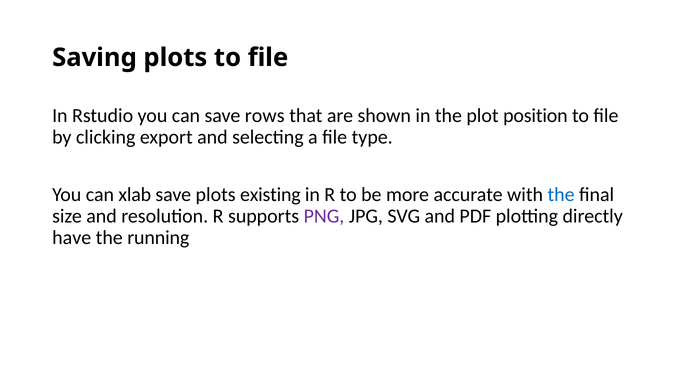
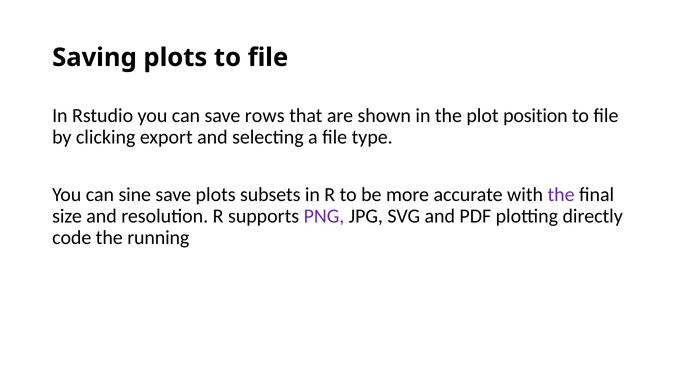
xlab: xlab -> sine
existing: existing -> subsets
the at (561, 195) colour: blue -> purple
have: have -> code
